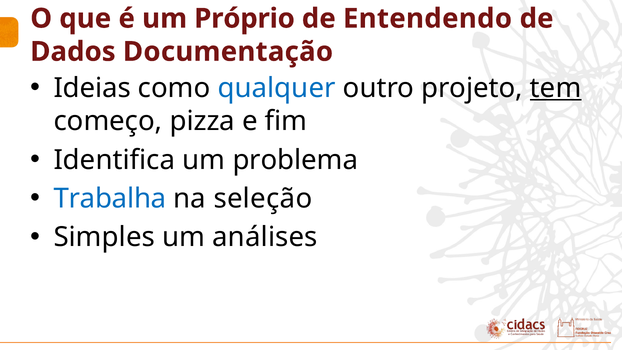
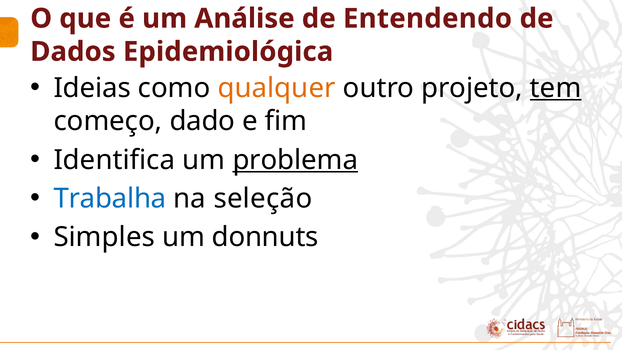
Próprio: Próprio -> Análise
Documentação: Documentação -> Epidemiológica
qualquer colour: blue -> orange
pizza: pizza -> dado
problema underline: none -> present
análises: análises -> donnuts
